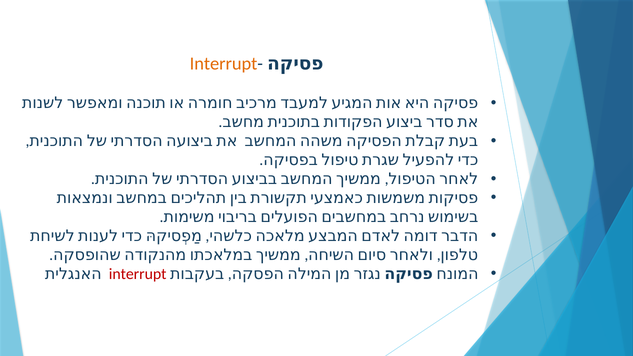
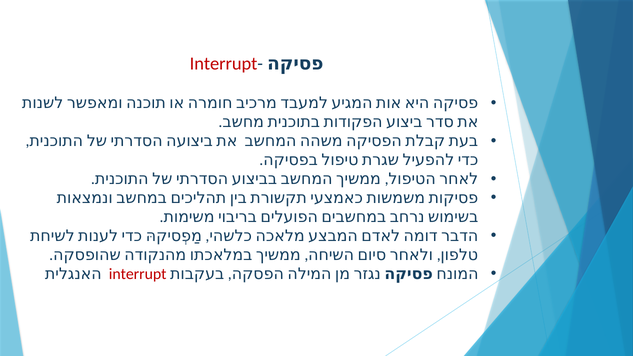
Interrupt at (224, 64) colour: orange -> red
